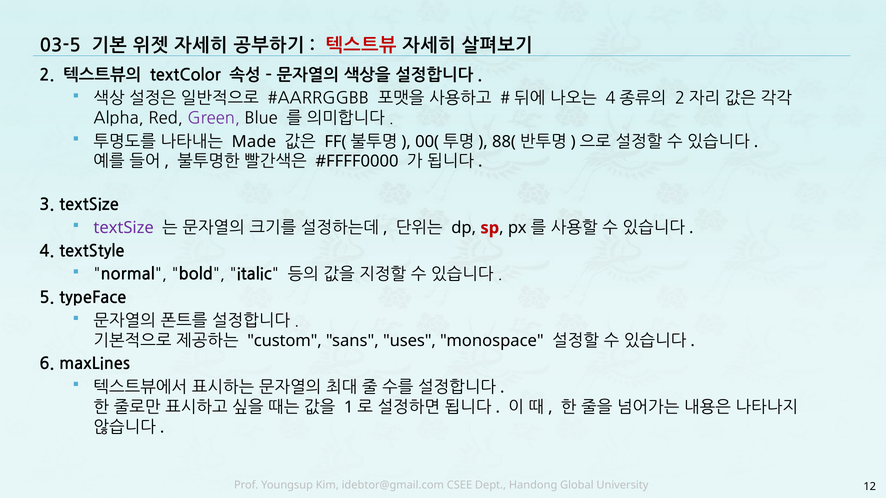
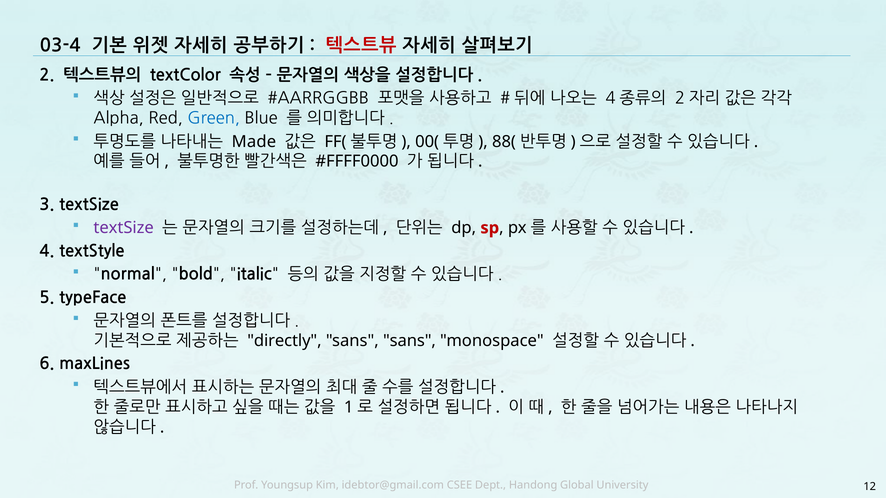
03-5: 03-5 -> 03-4
Green colour: purple -> blue
custom: custom -> directly
sans uses: uses -> sans
